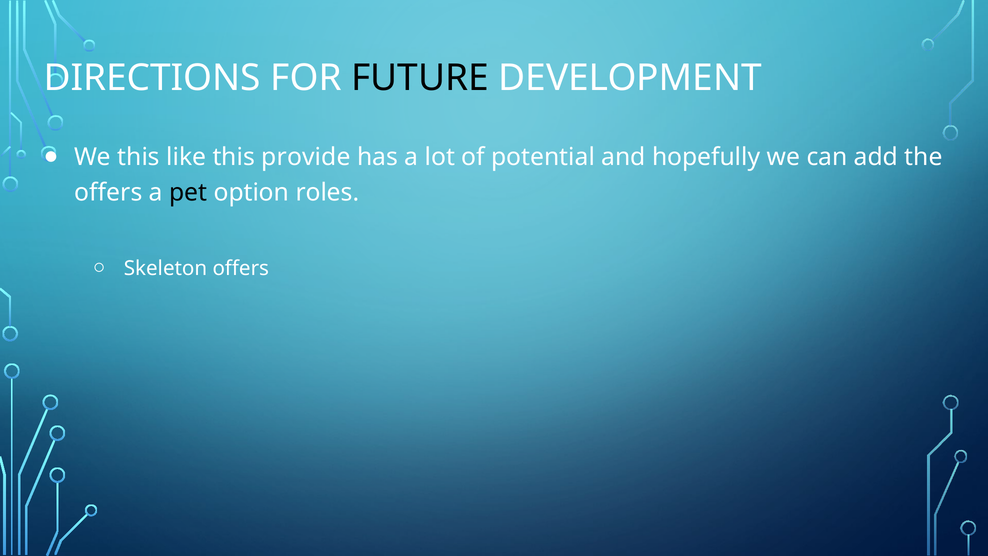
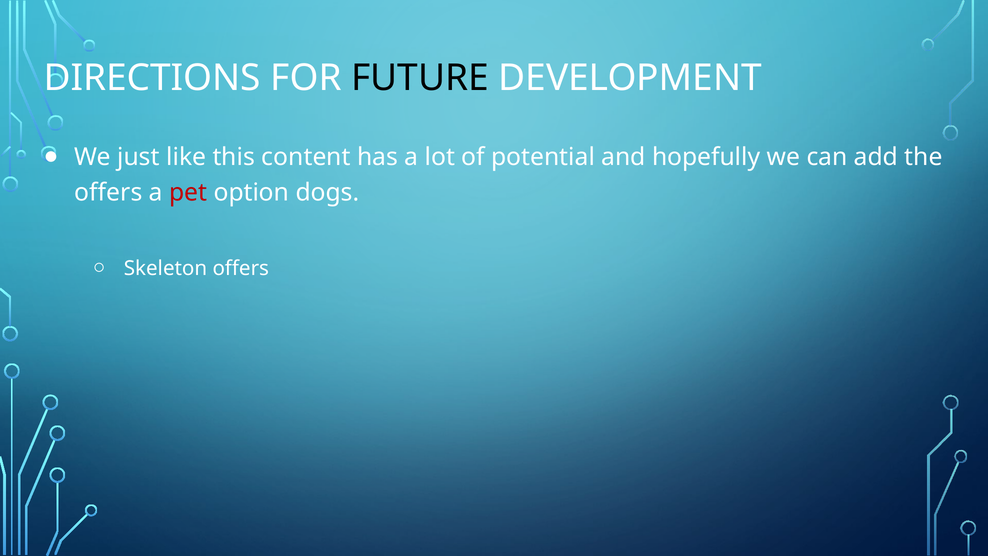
We this: this -> just
provide: provide -> content
pet colour: black -> red
roles: roles -> dogs
